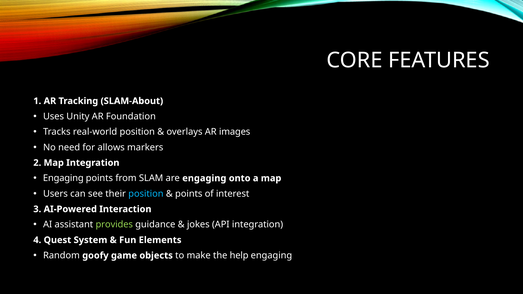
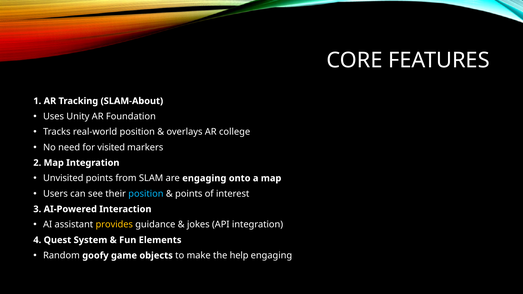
images: images -> college
allows: allows -> visited
Engaging at (63, 178): Engaging -> Unvisited
provides colour: light green -> yellow
